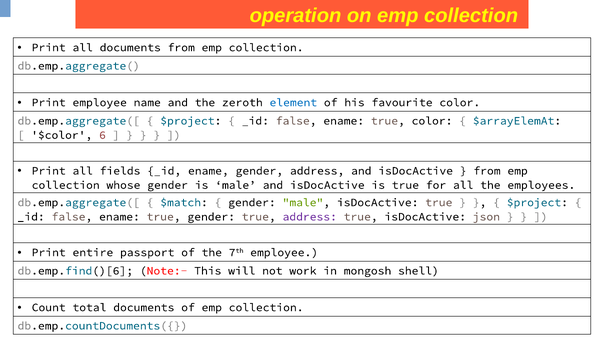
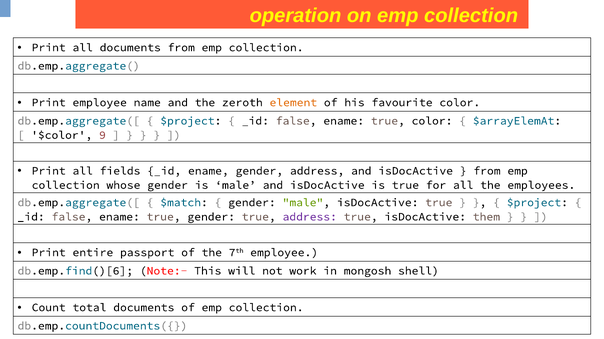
element colour: blue -> orange
6: 6 -> 9
json: json -> them
